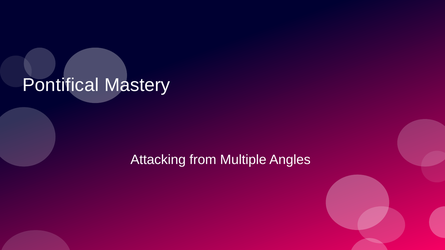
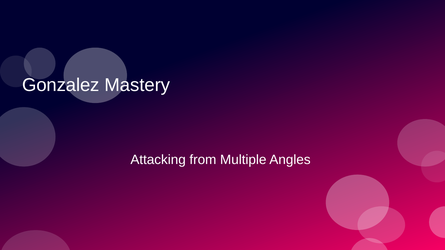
Pontifical: Pontifical -> Gonzalez
